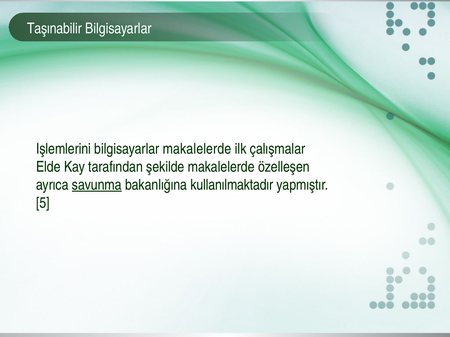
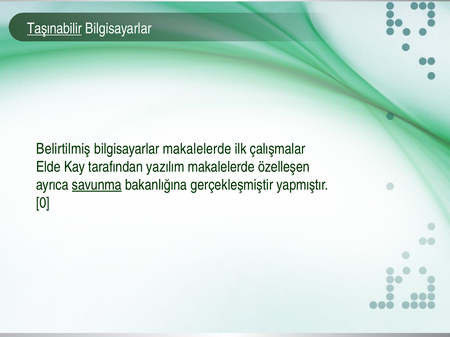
Taşınabilir underline: none -> present
Işlemlerini: Işlemlerini -> Belirtilmiş
şekilde: şekilde -> yazılım
kullanılmaktadır: kullanılmaktadır -> gerçekleşmiştir
5: 5 -> 0
